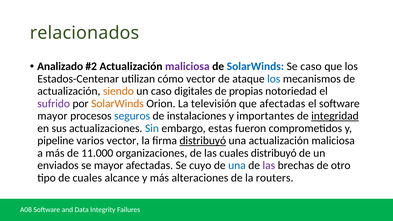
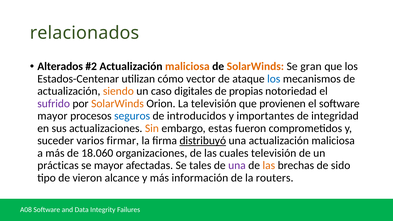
Analizado: Analizado -> Alterados
maliciosa at (187, 66) colour: purple -> orange
SolarWinds at (255, 66) colour: blue -> orange
Se caso: caso -> gran
que afectadas: afectadas -> provienen
instalaciones: instalaciones -> introducidos
integridad underline: present -> none
Sin colour: blue -> orange
pipeline: pipeline -> suceder
varios vector: vector -> firmar
11.000: 11.000 -> 18.060
cuales distribuyó: distribuyó -> televisión
enviados: enviados -> prácticas
cuyo: cuyo -> tales
una at (237, 165) colour: blue -> purple
las at (269, 165) colour: purple -> orange
otro: otro -> sido
de cuales: cuales -> vieron
alteraciones: alteraciones -> información
